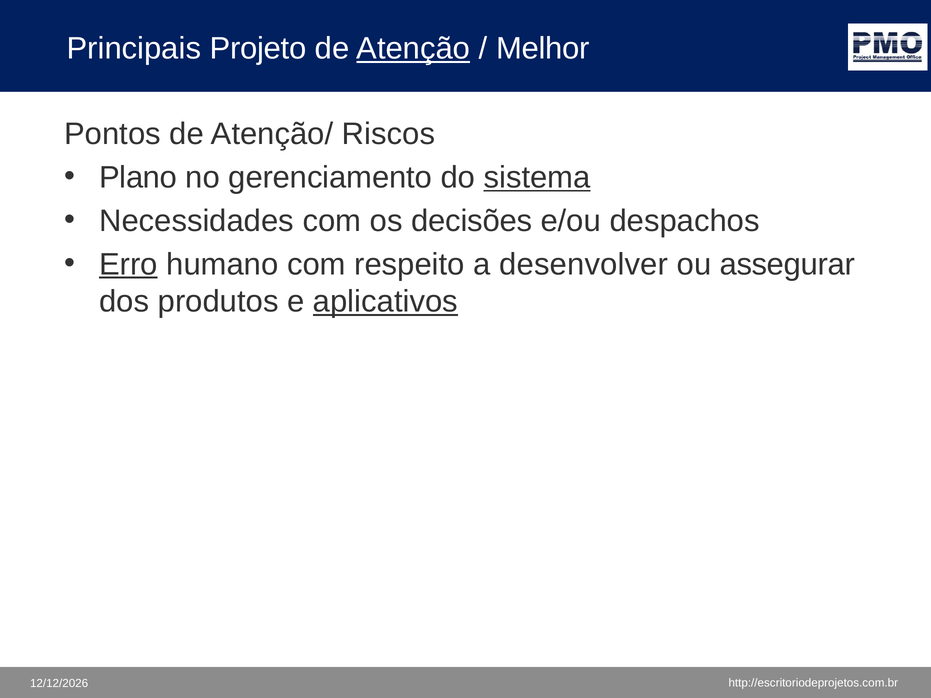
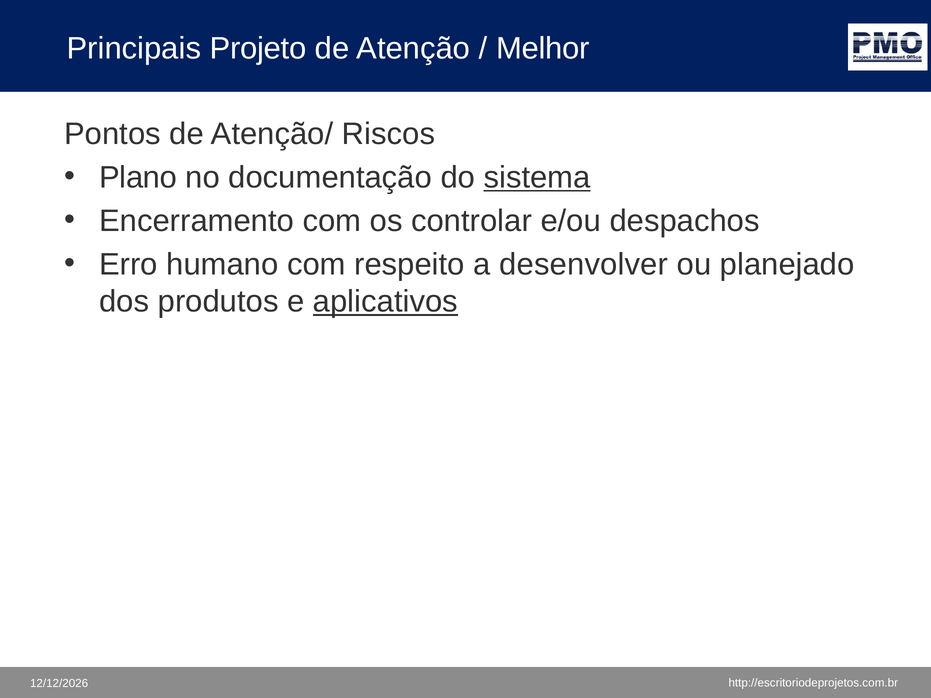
Atenção underline: present -> none
gerenciamento: gerenciamento -> documentação
Necessidades: Necessidades -> Encerramento
decisões: decisões -> controlar
Erro underline: present -> none
assegurar: assegurar -> planejado
